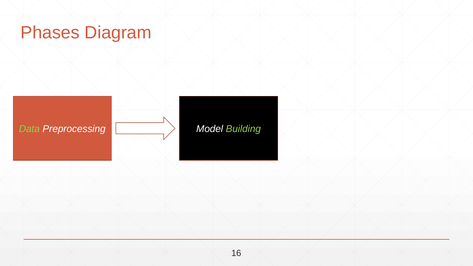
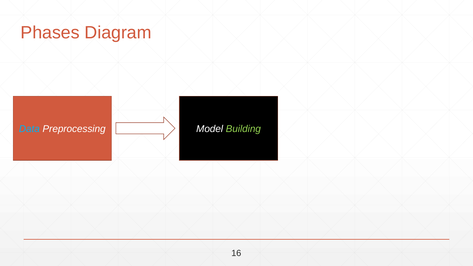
Data colour: light green -> light blue
